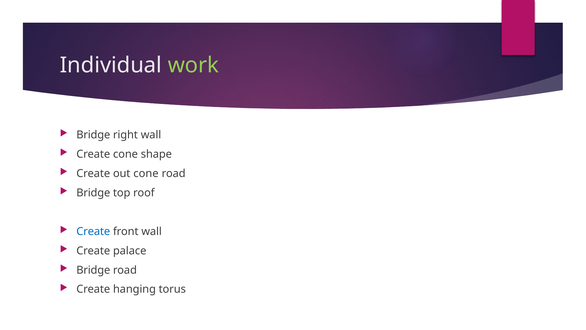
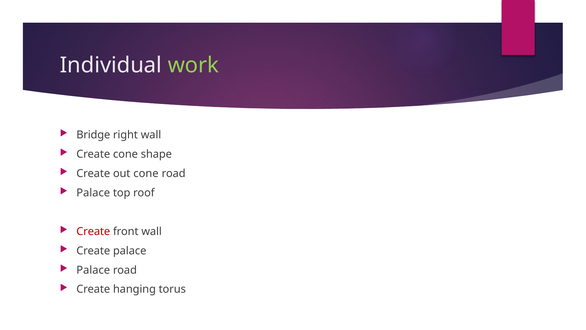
Bridge at (93, 193): Bridge -> Palace
Create at (93, 231) colour: blue -> red
Bridge at (93, 270): Bridge -> Palace
